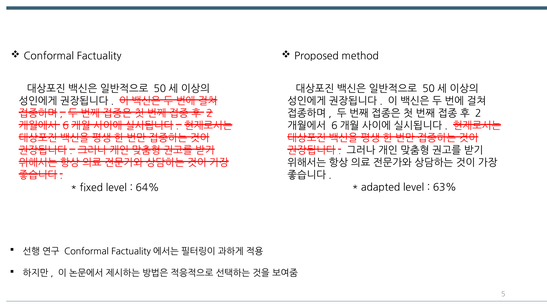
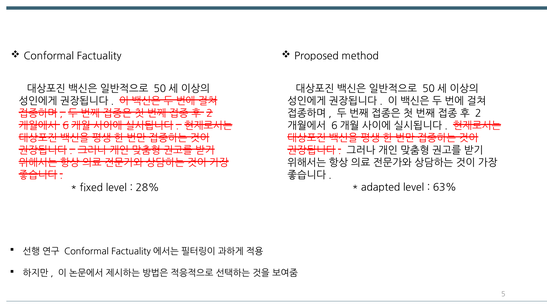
64%: 64% -> 28%
